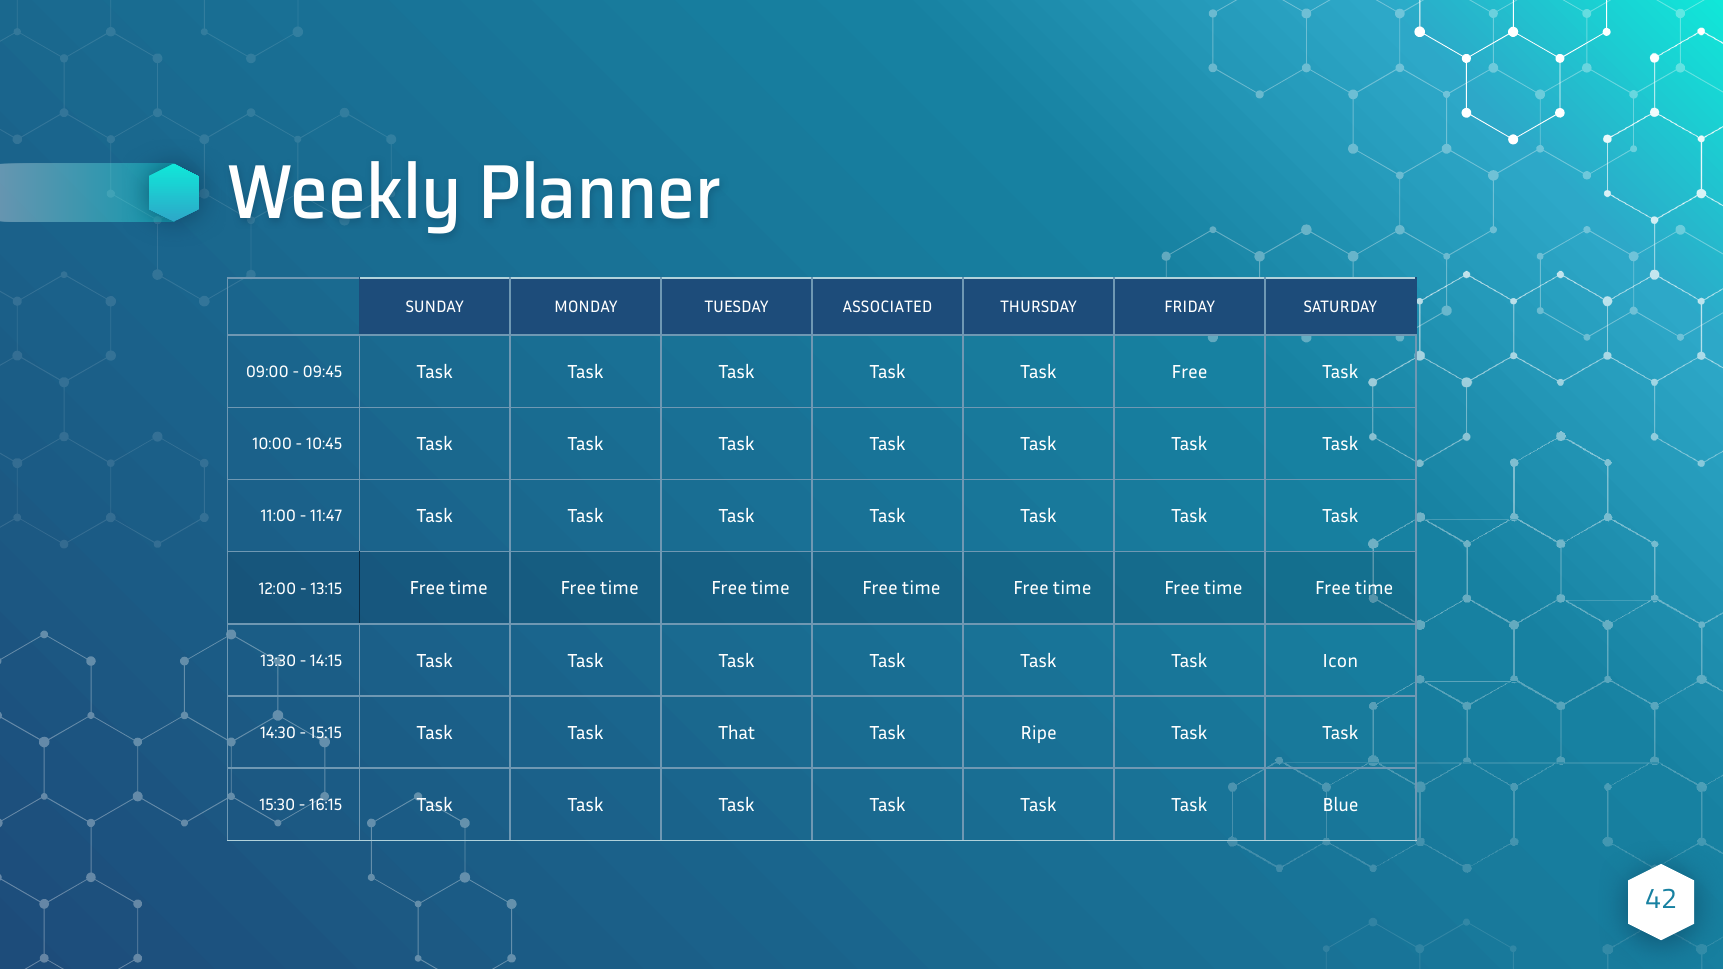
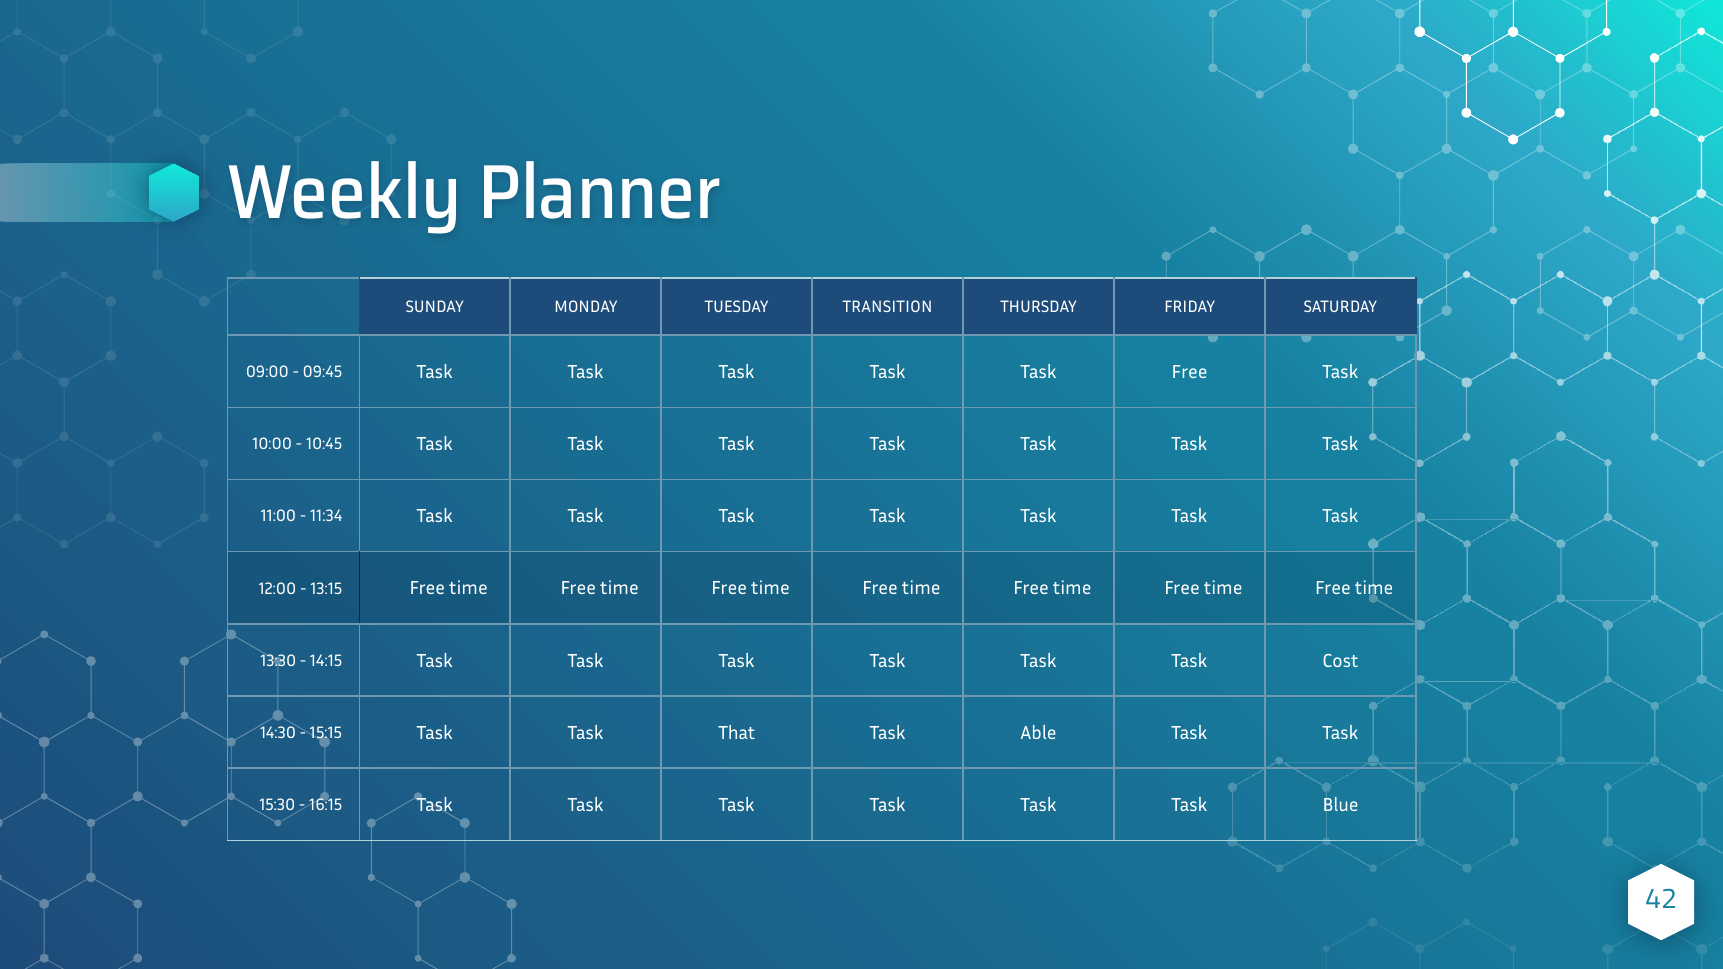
ASSOCIATED: ASSOCIATED -> TRANSITION
11:47: 11:47 -> 11:34
Icon: Icon -> Cost
Ripe: Ripe -> Able
